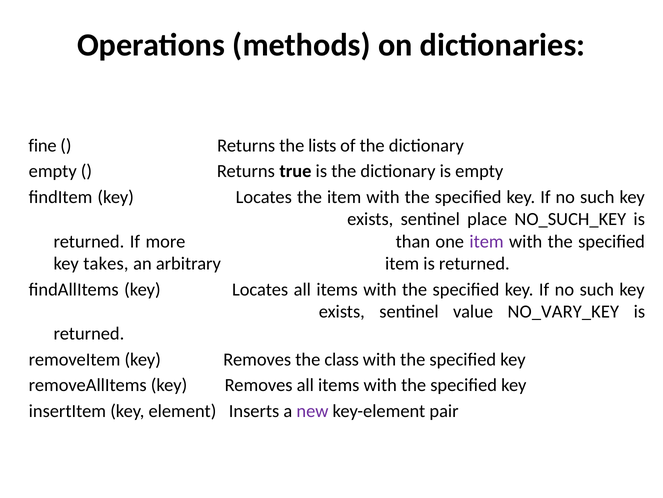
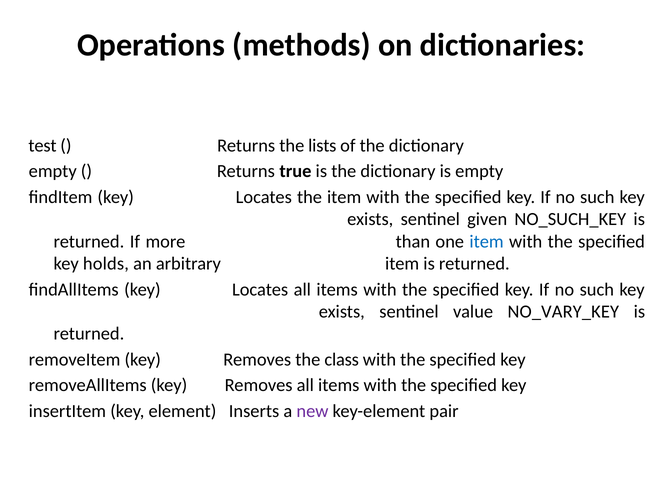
fine: fine -> test
place: place -> given
item at (487, 241) colour: purple -> blue
takes: takes -> holds
